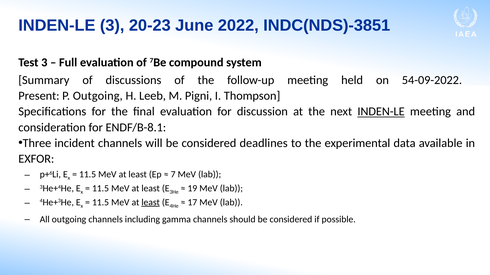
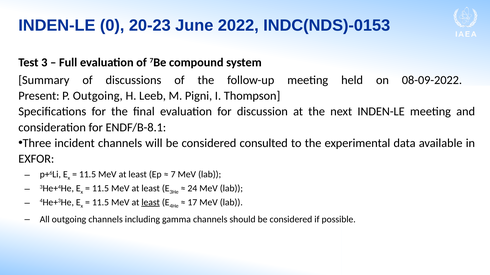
INDEN-LE 3: 3 -> 0
INDC(NDS)-3851: INDC(NDS)-3851 -> INDC(NDS)-0153
54-09-2022: 54-09-2022 -> 08-09-2022
INDEN-LE at (381, 112) underline: present -> none
deadlines: deadlines -> consulted
19: 19 -> 24
